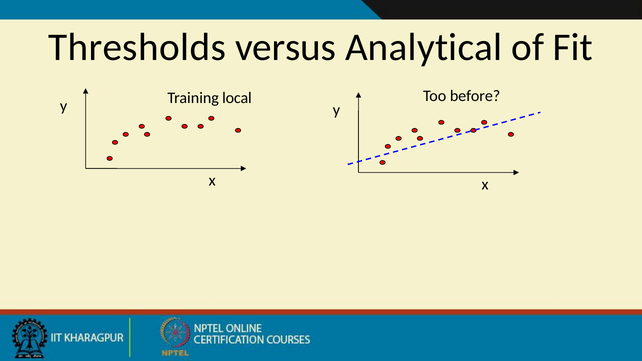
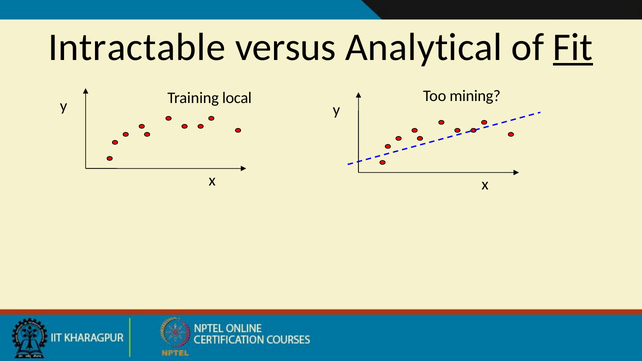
Thresholds: Thresholds -> Intractable
Fit underline: none -> present
before: before -> mining
